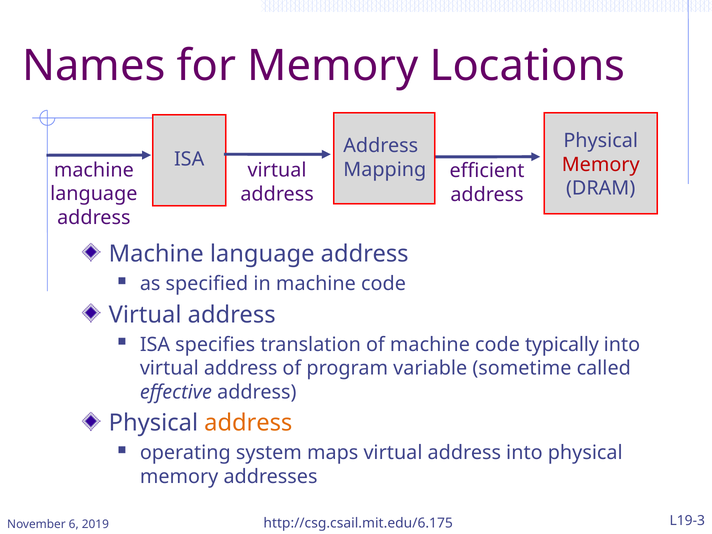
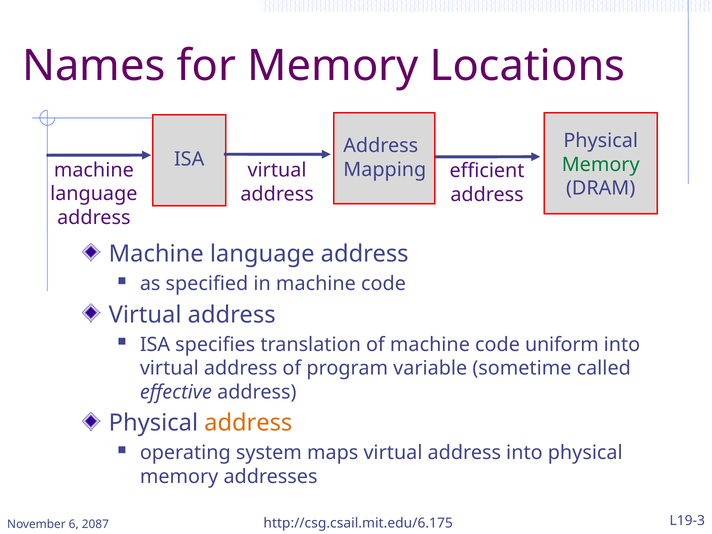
Memory at (601, 165) colour: red -> green
typically: typically -> uniform
2019: 2019 -> 2087
